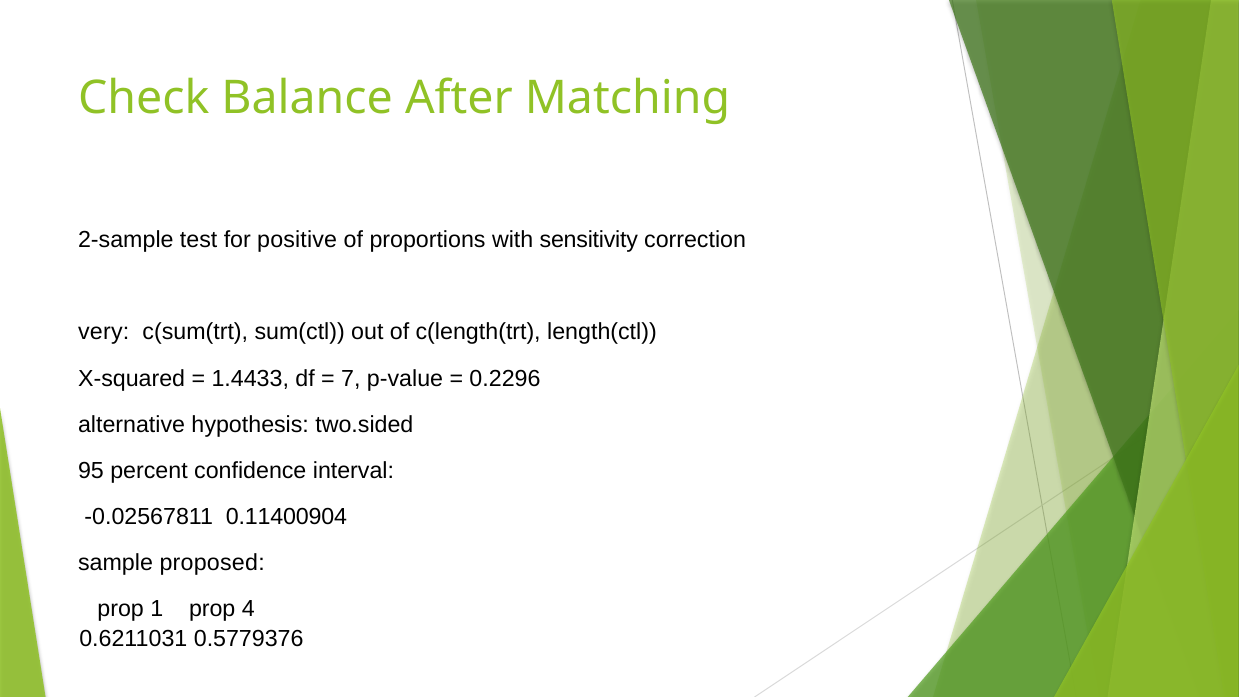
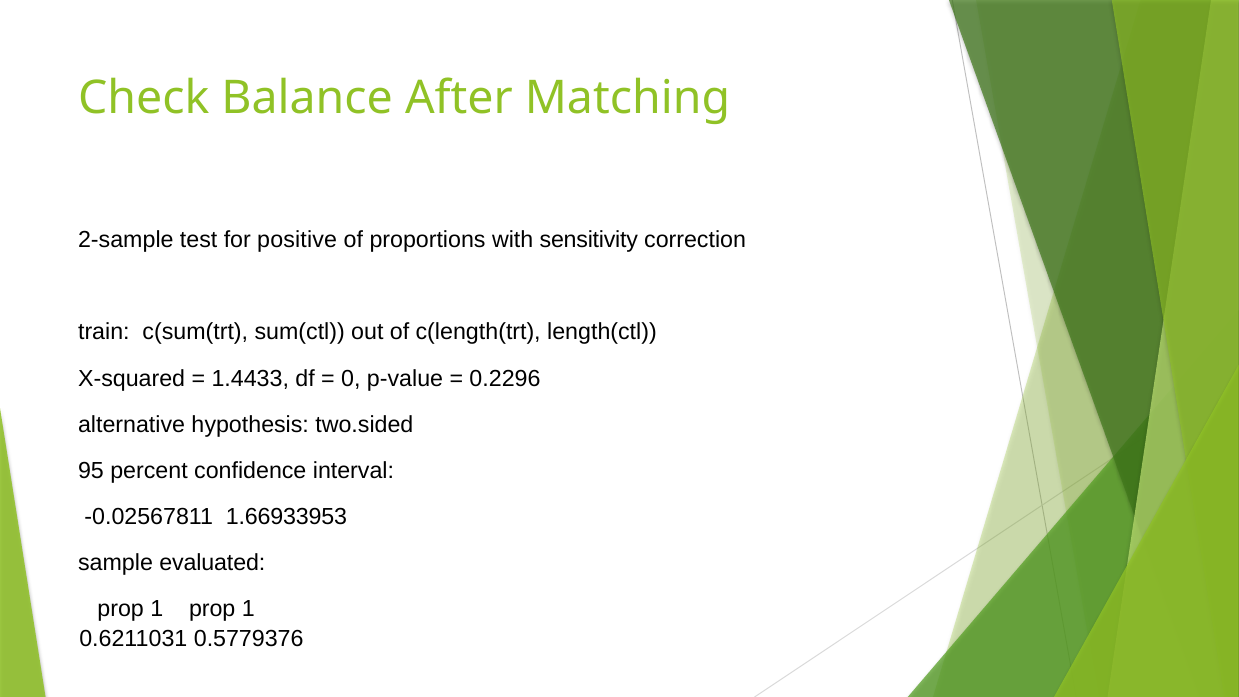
very: very -> train
7: 7 -> 0
0.11400904: 0.11400904 -> 1.66933953
proposed: proposed -> evaluated
1 prop 4: 4 -> 1
